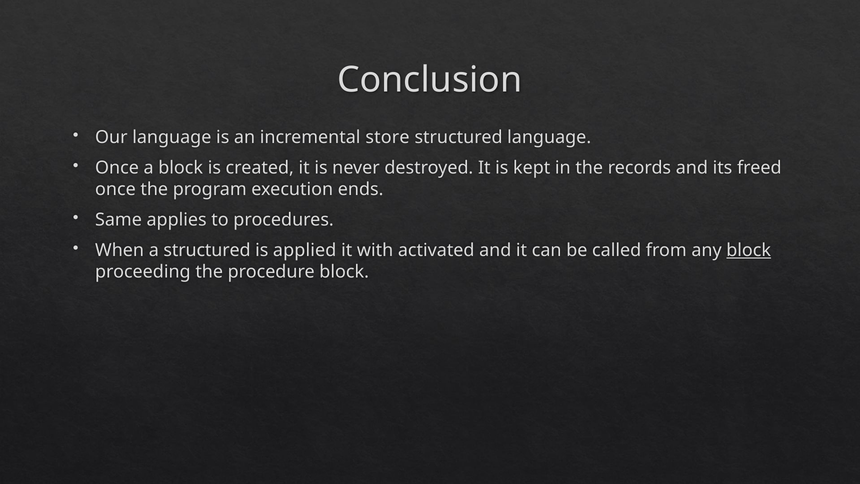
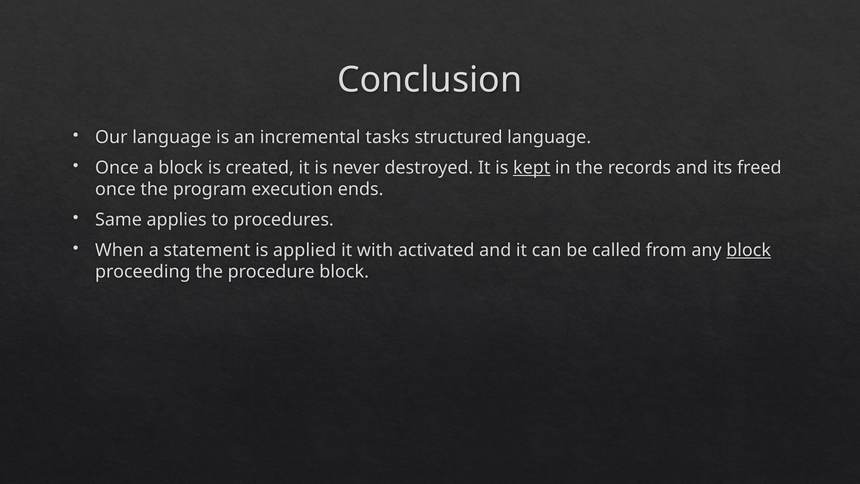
store: store -> tasks
kept underline: none -> present
a structured: structured -> statement
